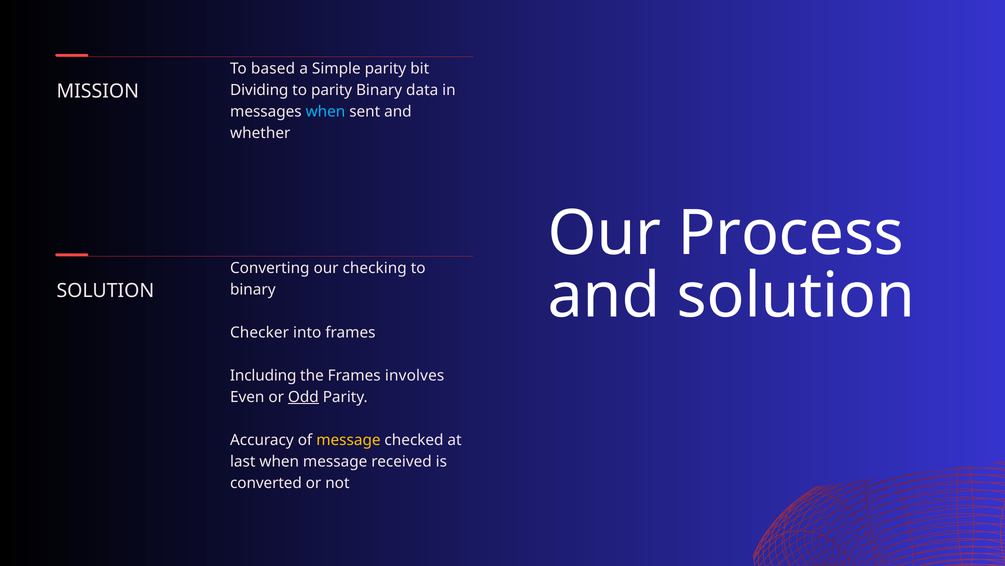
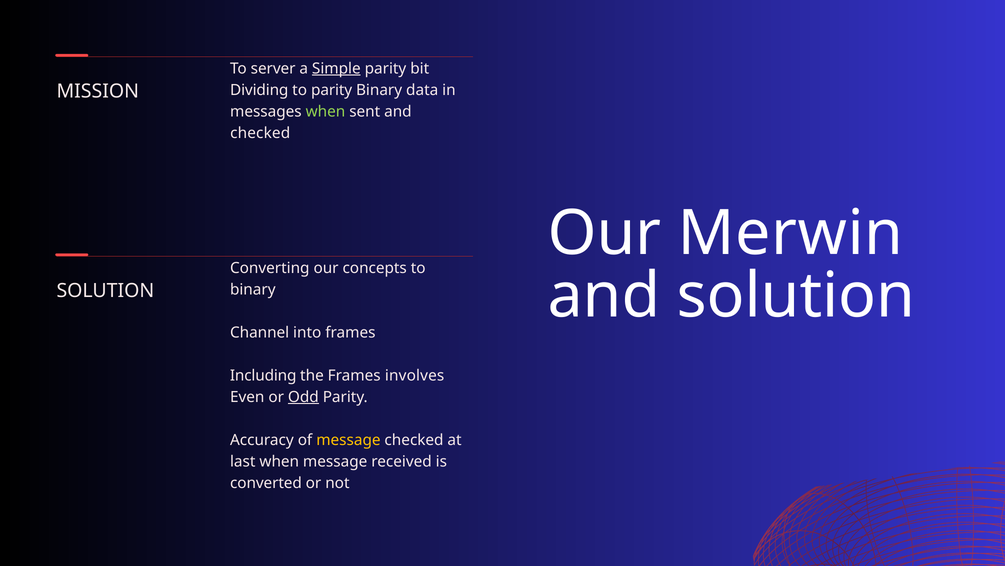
based: based -> server
Simple underline: none -> present
when at (325, 111) colour: light blue -> light green
whether at (260, 133): whether -> checked
Process: Process -> Merwin
checking: checking -> concepts
Checker: Checker -> Channel
